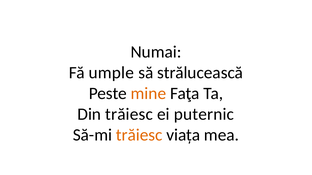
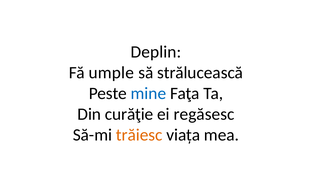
Numai: Numai -> Deplin
mine colour: orange -> blue
Din trăiesc: trăiesc -> curăţie
puternic: puternic -> regăsesc
